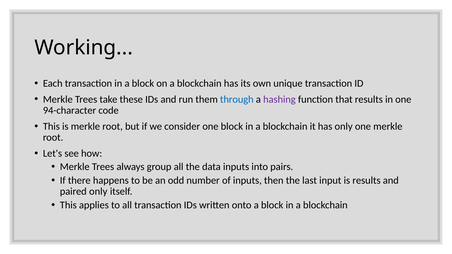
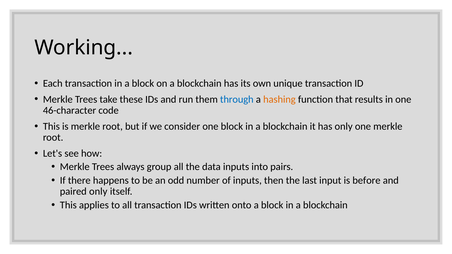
hashing colour: purple -> orange
94-character: 94-character -> 46-character
is results: results -> before
